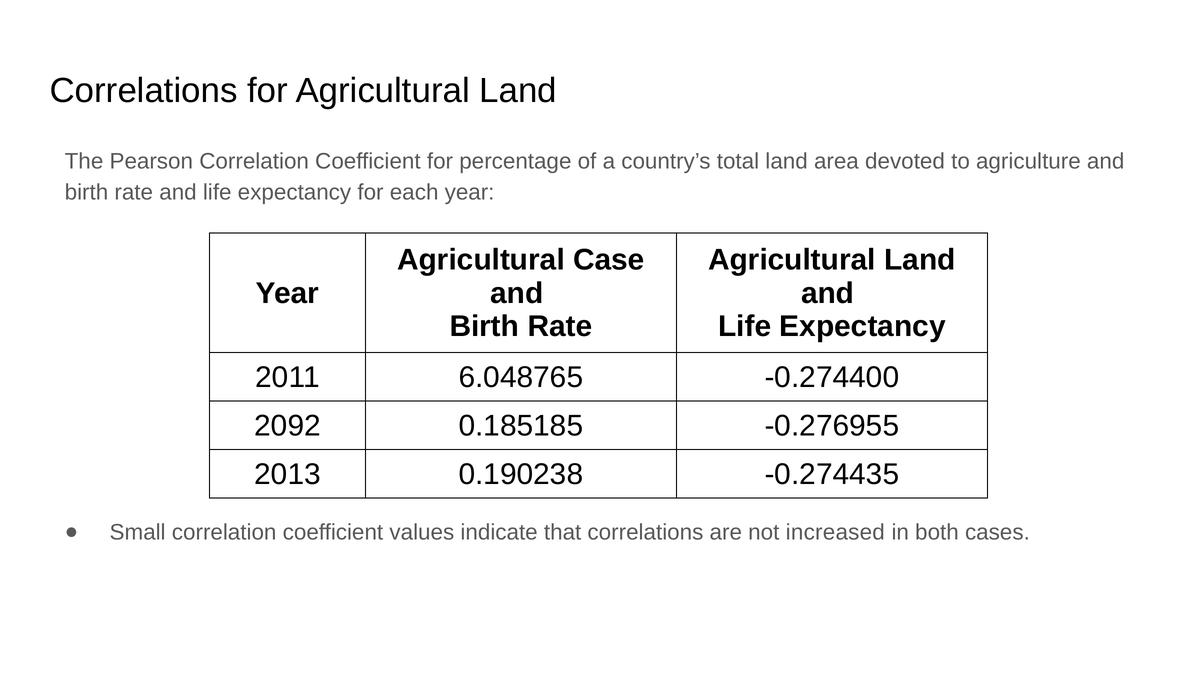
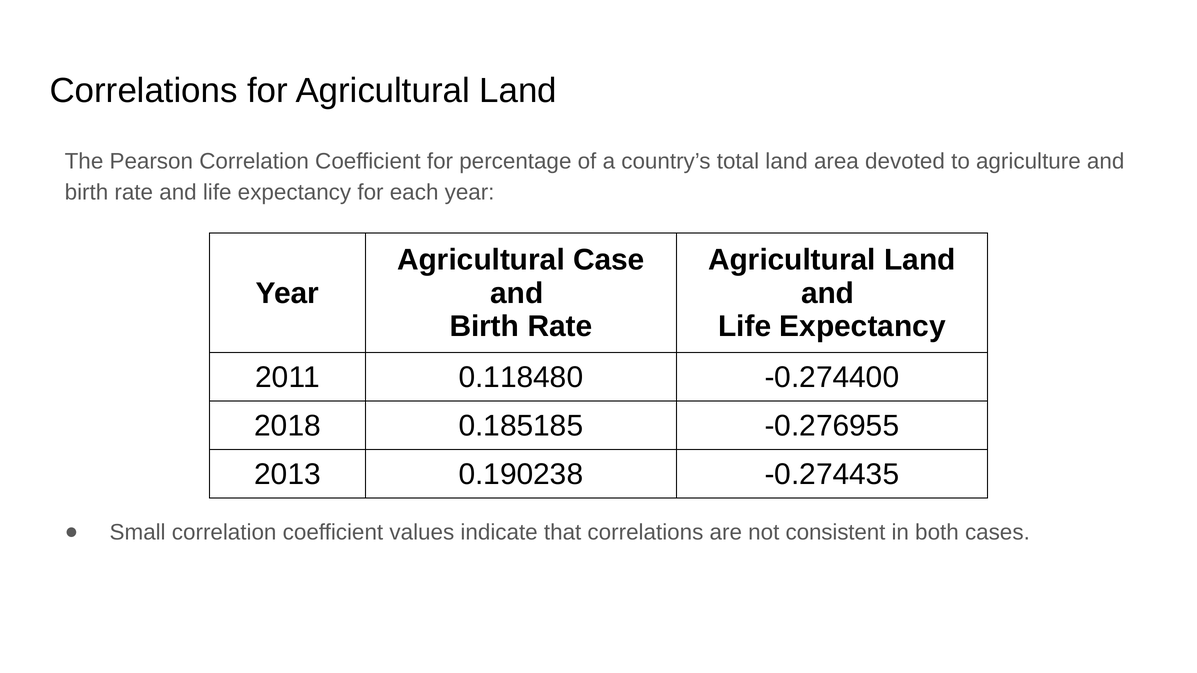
6.048765: 6.048765 -> 0.118480
2092: 2092 -> 2018
increased: increased -> consistent
